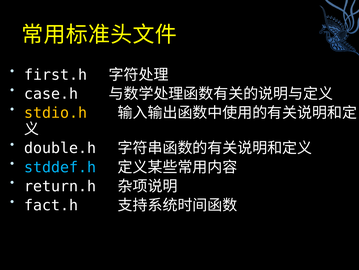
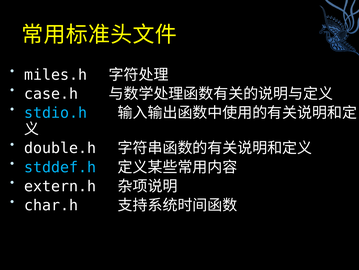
first.h: first.h -> miles.h
stdio.h colour: yellow -> light blue
return.h: return.h -> extern.h
fact.h: fact.h -> char.h
